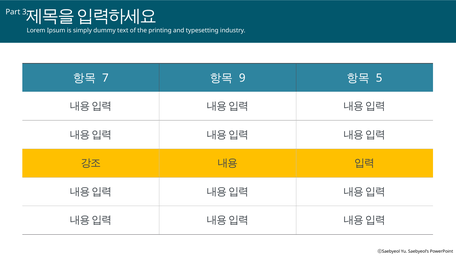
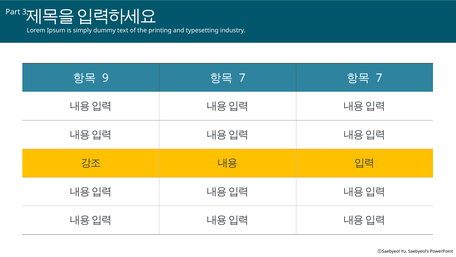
7: 7 -> 9
9 at (242, 78): 9 -> 7
5 at (379, 78): 5 -> 7
